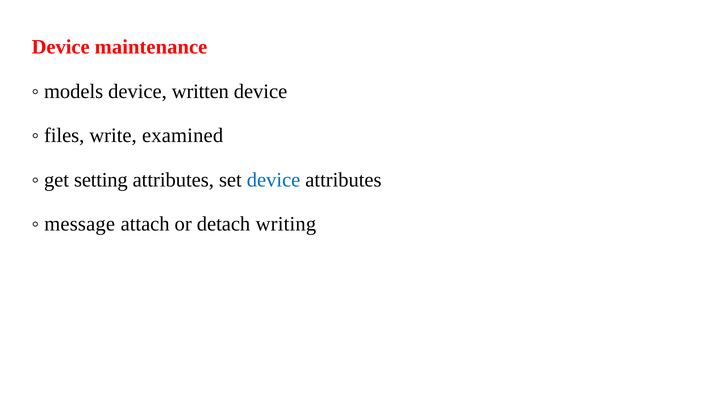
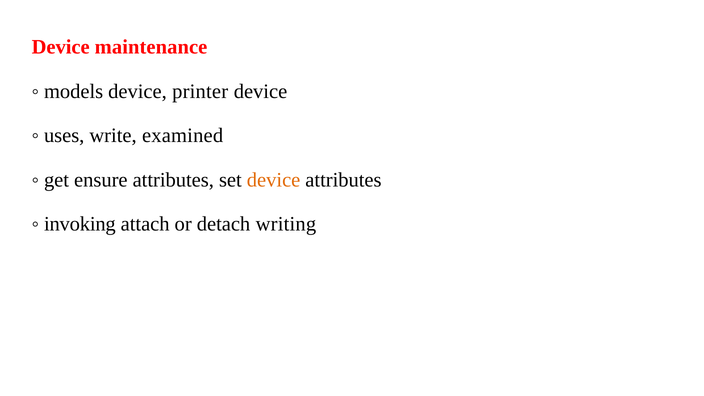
written: written -> printer
files: files -> uses
setting: setting -> ensure
device at (274, 180) colour: blue -> orange
message: message -> invoking
